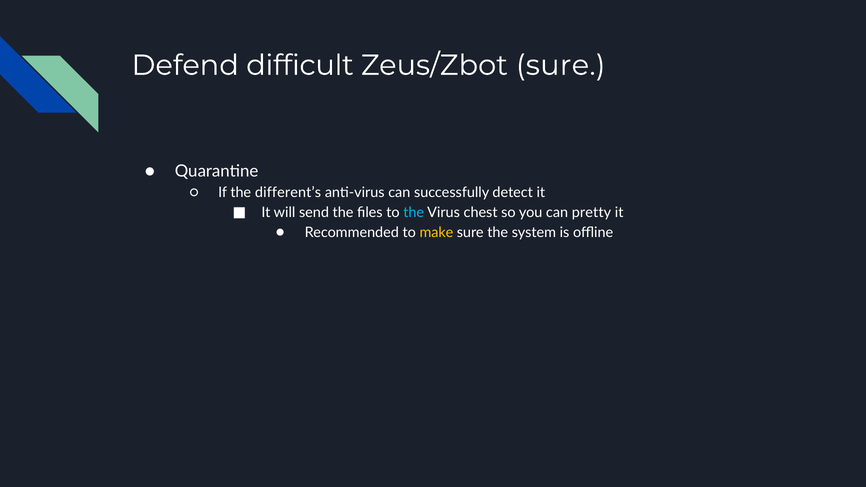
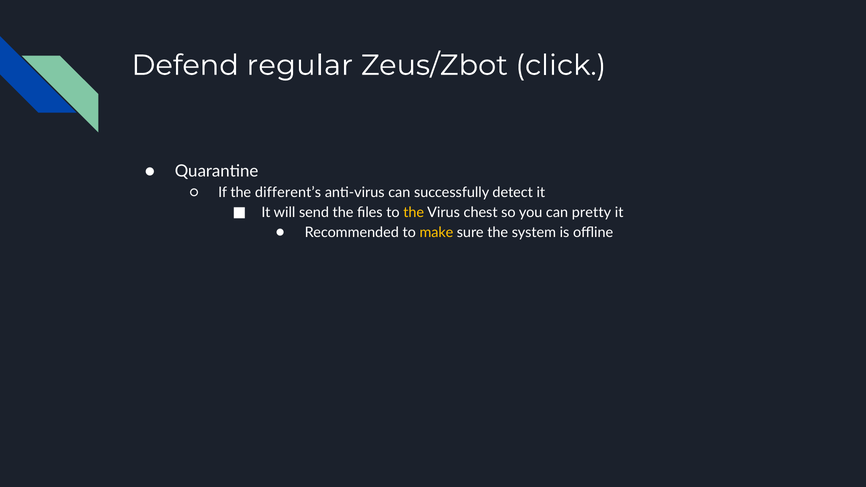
difficult: difficult -> regular
Zeus/Zbot sure: sure -> click
the at (414, 212) colour: light blue -> yellow
